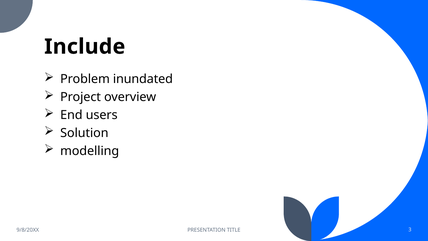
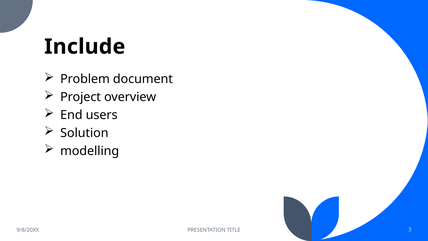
inundated: inundated -> document
